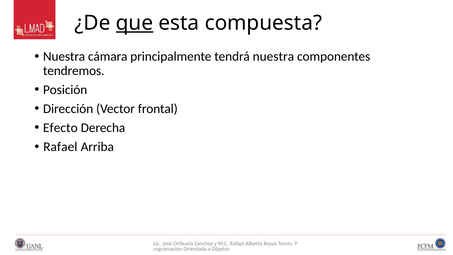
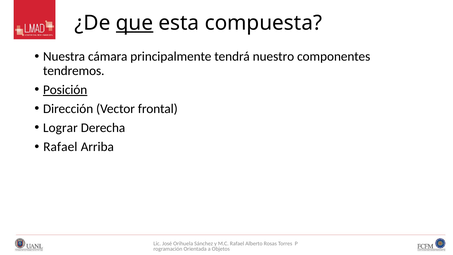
tendrá nuestra: nuestra -> nuestro
Posición underline: none -> present
Efecto: Efecto -> Lograr
